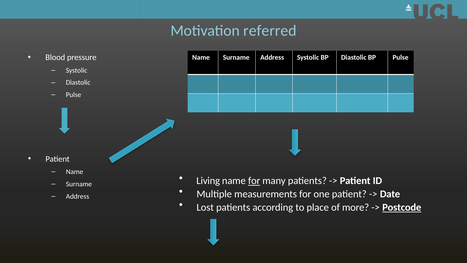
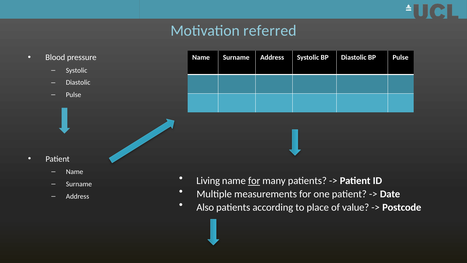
Lost: Lost -> Also
more: more -> value
Postcode underline: present -> none
